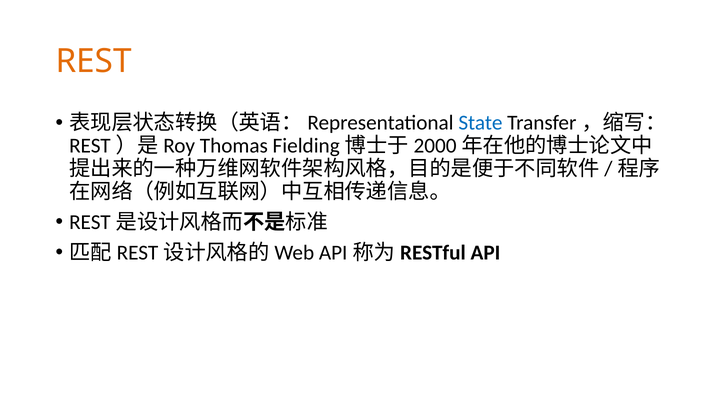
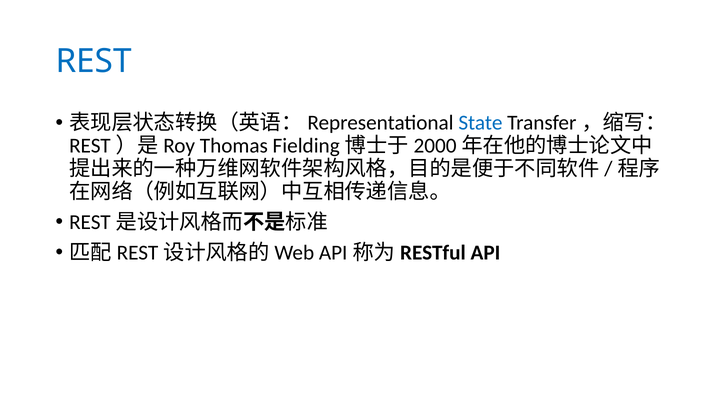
REST colour: orange -> blue
